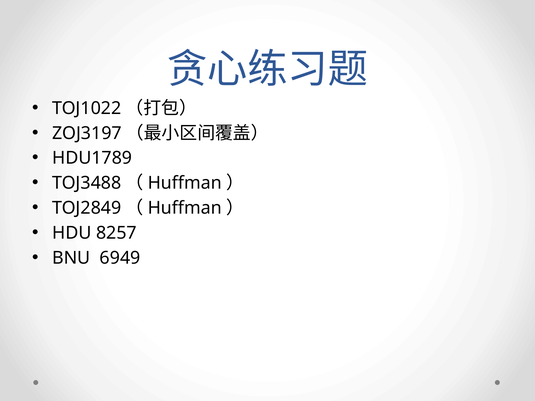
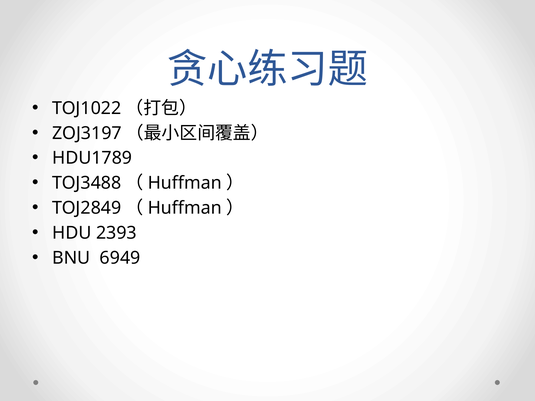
8257: 8257 -> 2393
